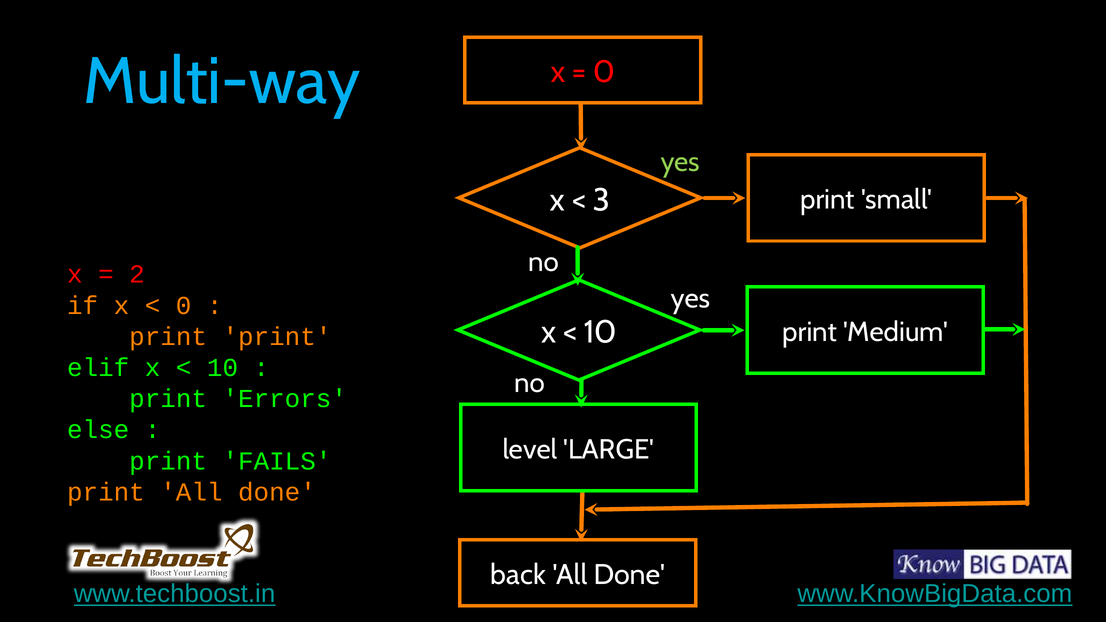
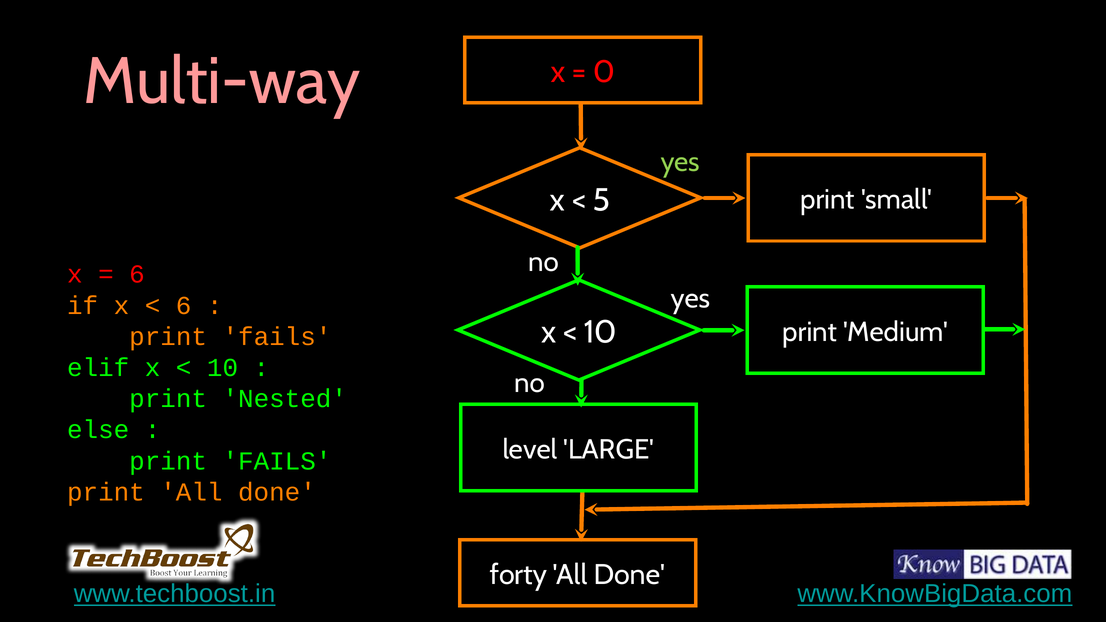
Multi-way colour: light blue -> pink
3: 3 -> 5
2 at (137, 274): 2 -> 6
0 at (184, 306): 0 -> 6
print at (277, 337): print -> fails
Errors: Errors -> Nested
back: back -> forty
